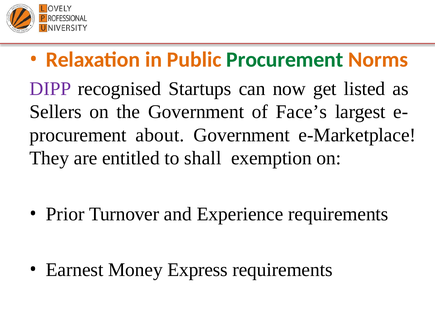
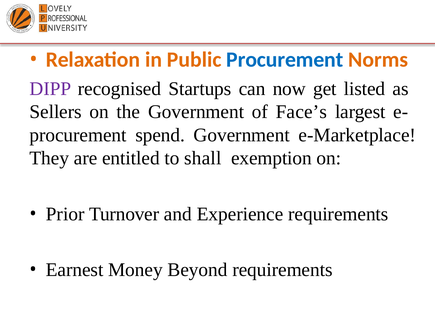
Procurement at (285, 60) colour: green -> blue
about: about -> spend
Express: Express -> Beyond
